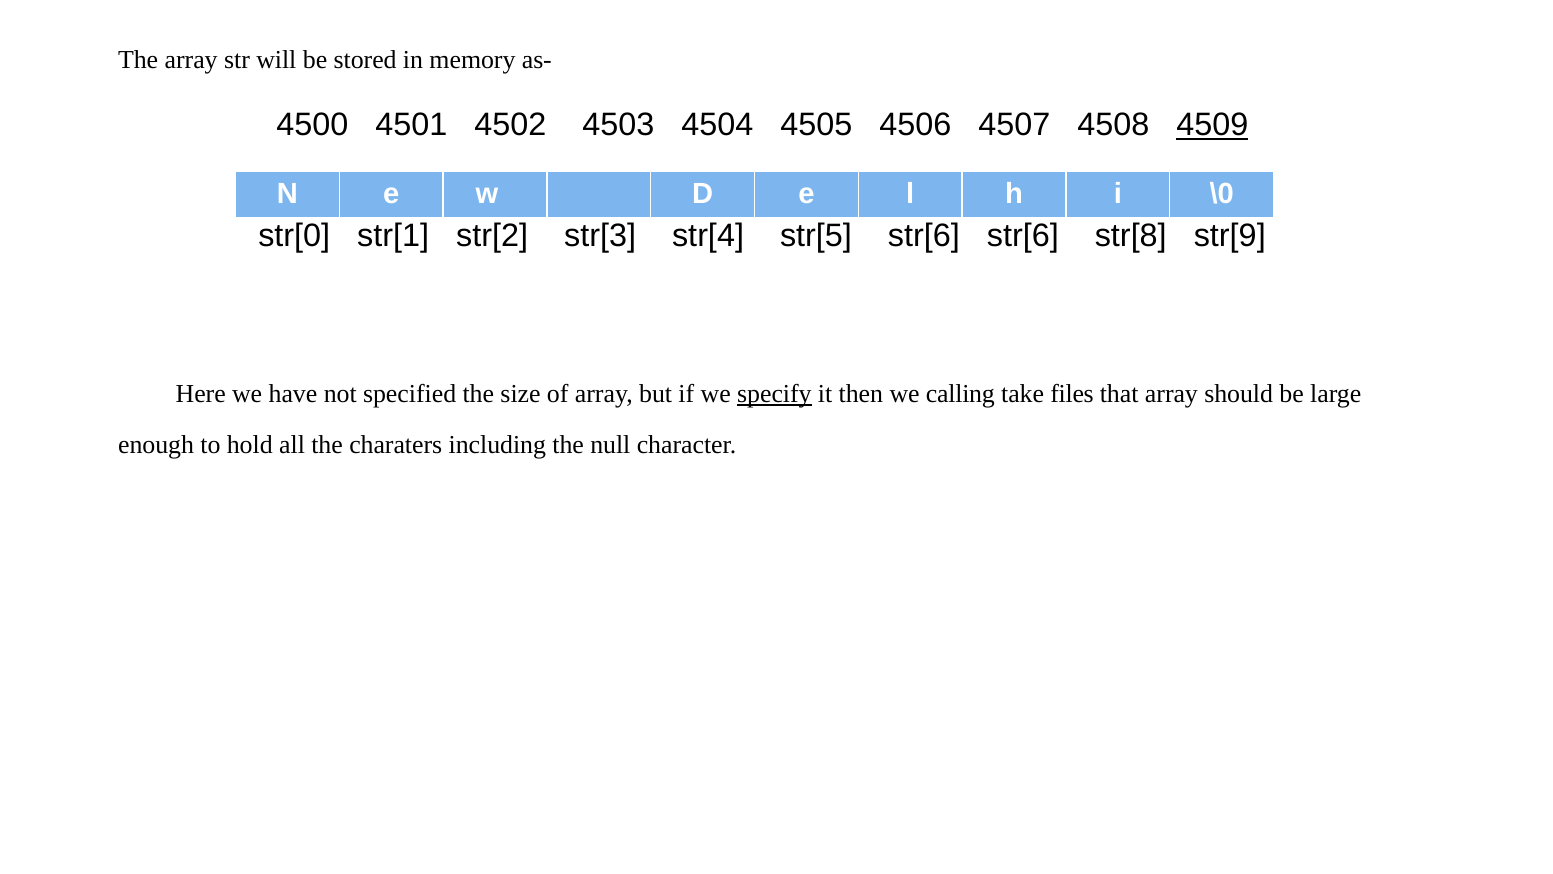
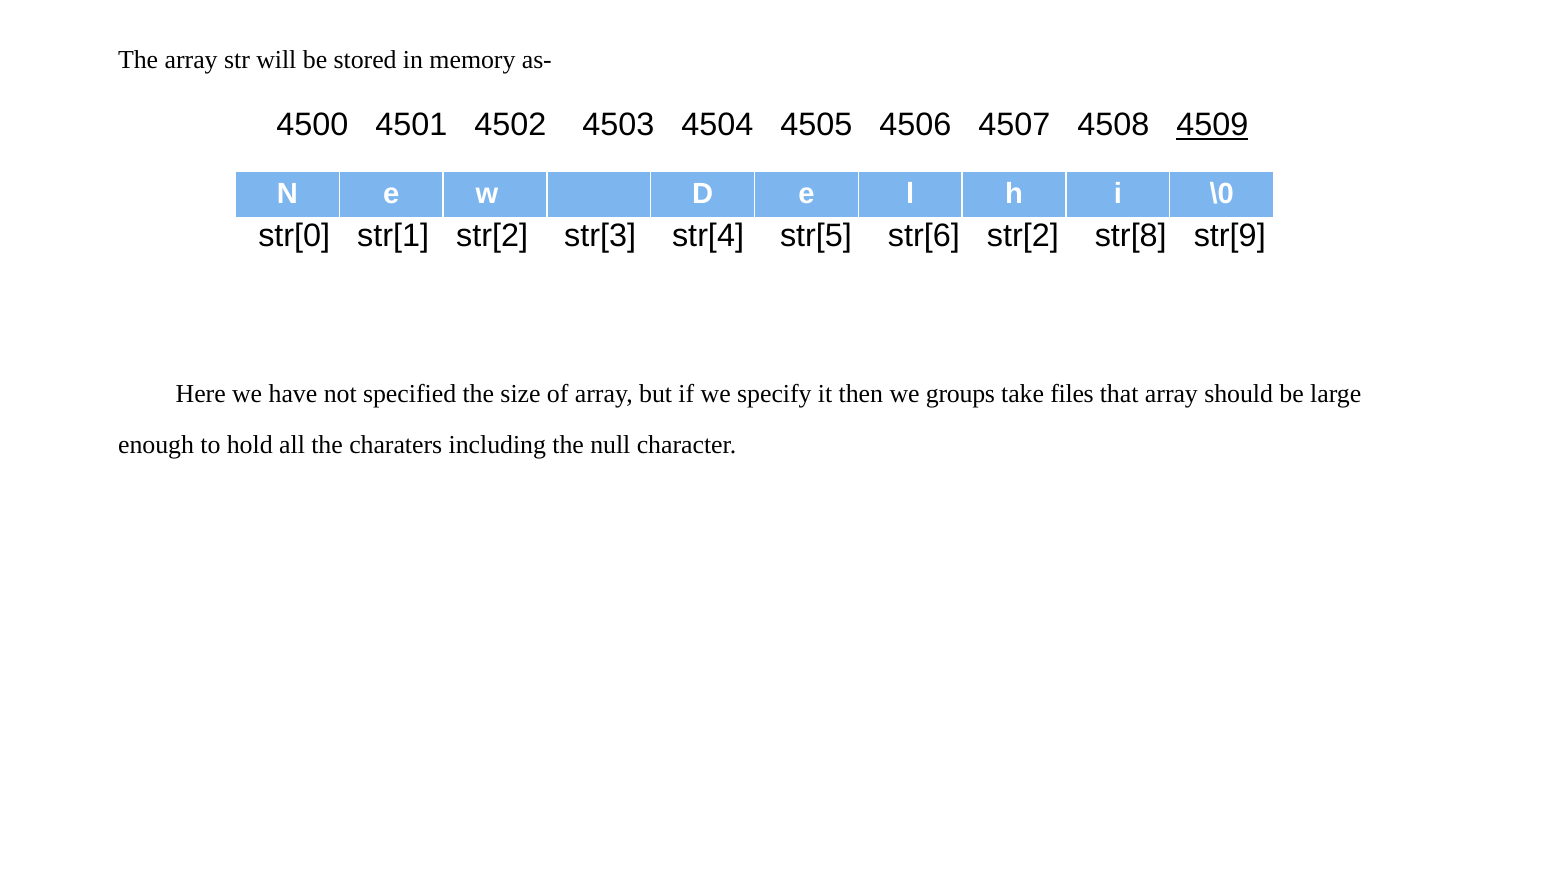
str[6 str[6: str[6 -> str[2
specify underline: present -> none
calling: calling -> groups
